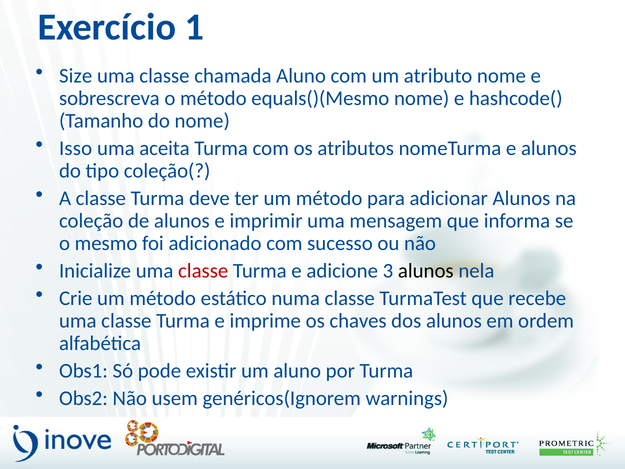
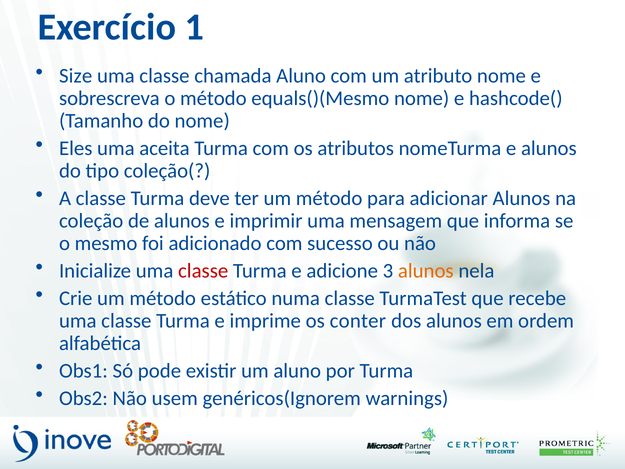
Isso: Isso -> Eles
alunos at (426, 271) colour: black -> orange
chaves: chaves -> conter
